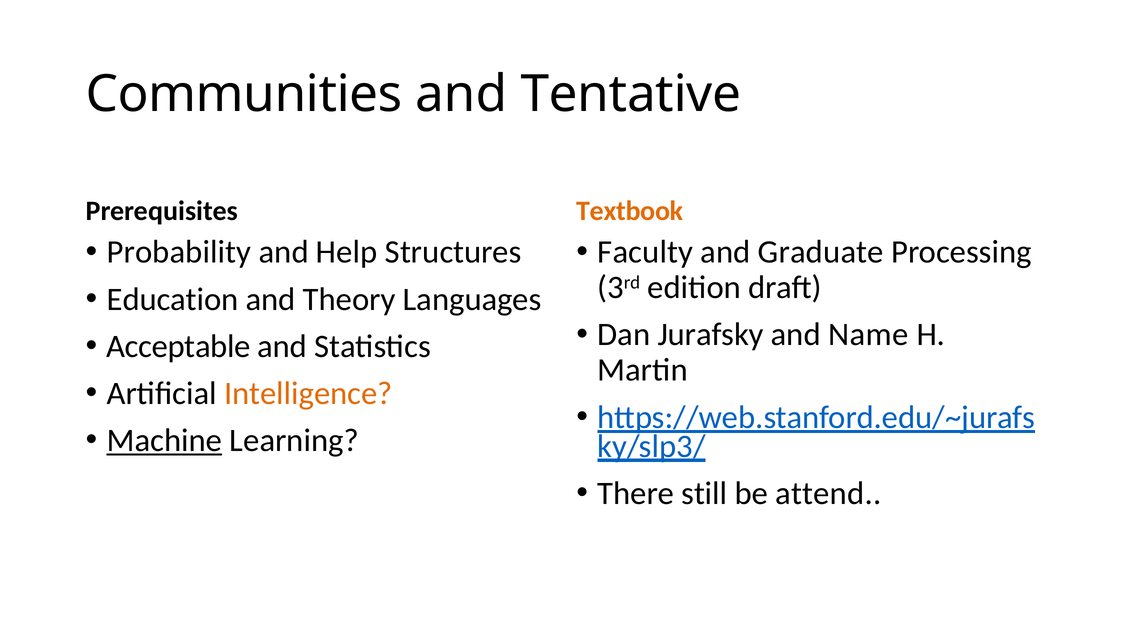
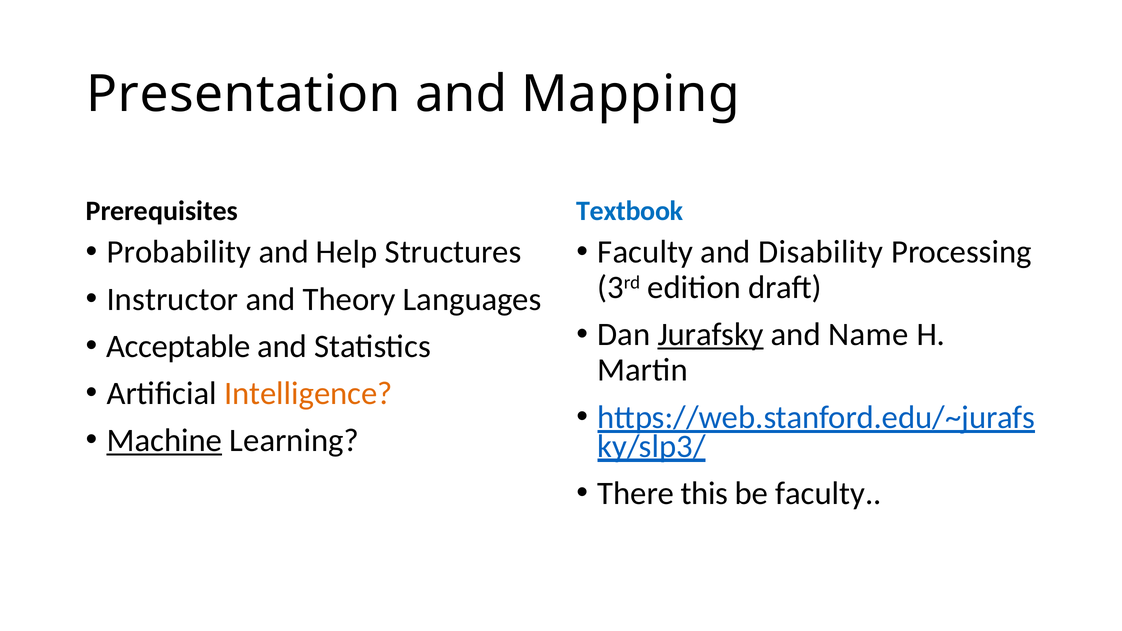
Communities: Communities -> Presentation
Tentative: Tentative -> Mapping
Textbook colour: orange -> blue
Graduate: Graduate -> Disability
Education: Education -> Instructor
Jurafsky underline: none -> present
still: still -> this
be attend: attend -> faculty
